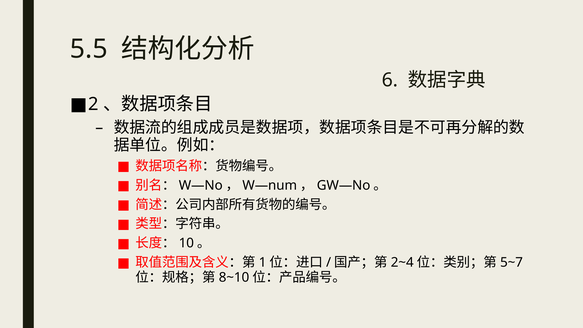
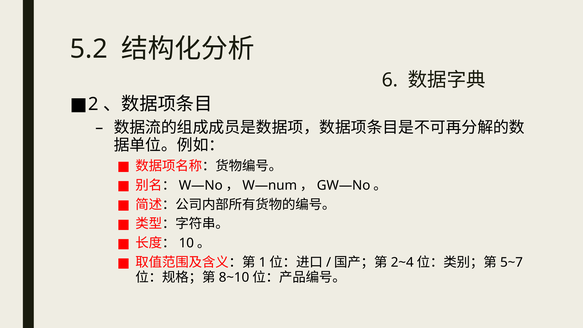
5.5: 5.5 -> 5.2
